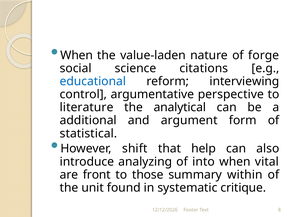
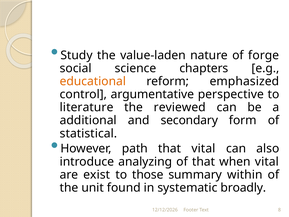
When at (77, 55): When -> Study
citations: citations -> chapters
educational colour: blue -> orange
interviewing: interviewing -> emphasized
analytical: analytical -> reviewed
argument: argument -> secondary
shift: shift -> path
that help: help -> vital
of into: into -> that
front: front -> exist
critique: critique -> broadly
